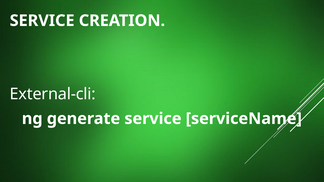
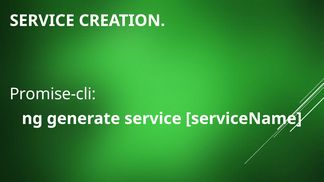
External-cli: External-cli -> Promise-cli
